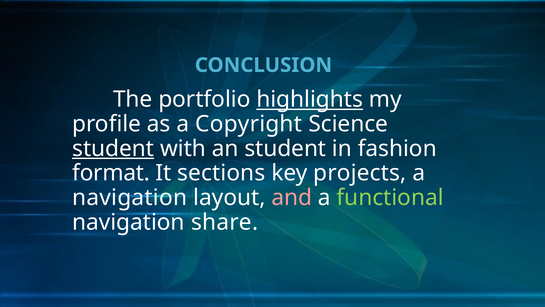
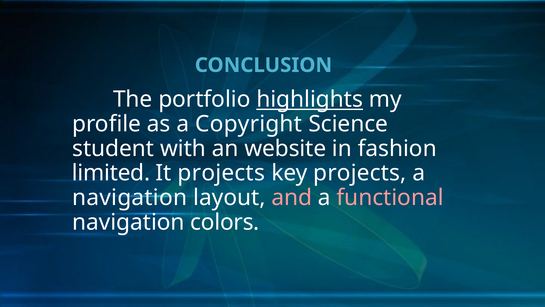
student at (113, 148) underline: present -> none
an student: student -> website
format: format -> limited
It sections: sections -> projects
functional colour: light green -> pink
share: share -> colors
